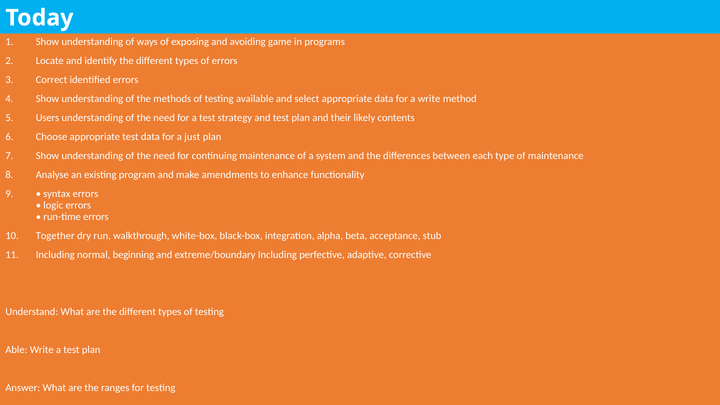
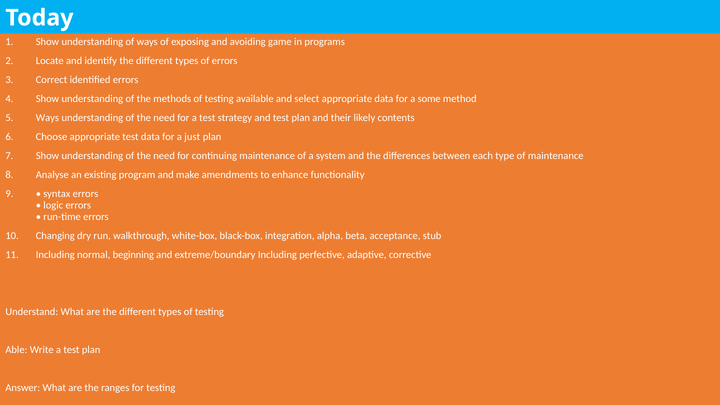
a write: write -> some
Users at (47, 118): Users -> Ways
Together: Together -> Changing
